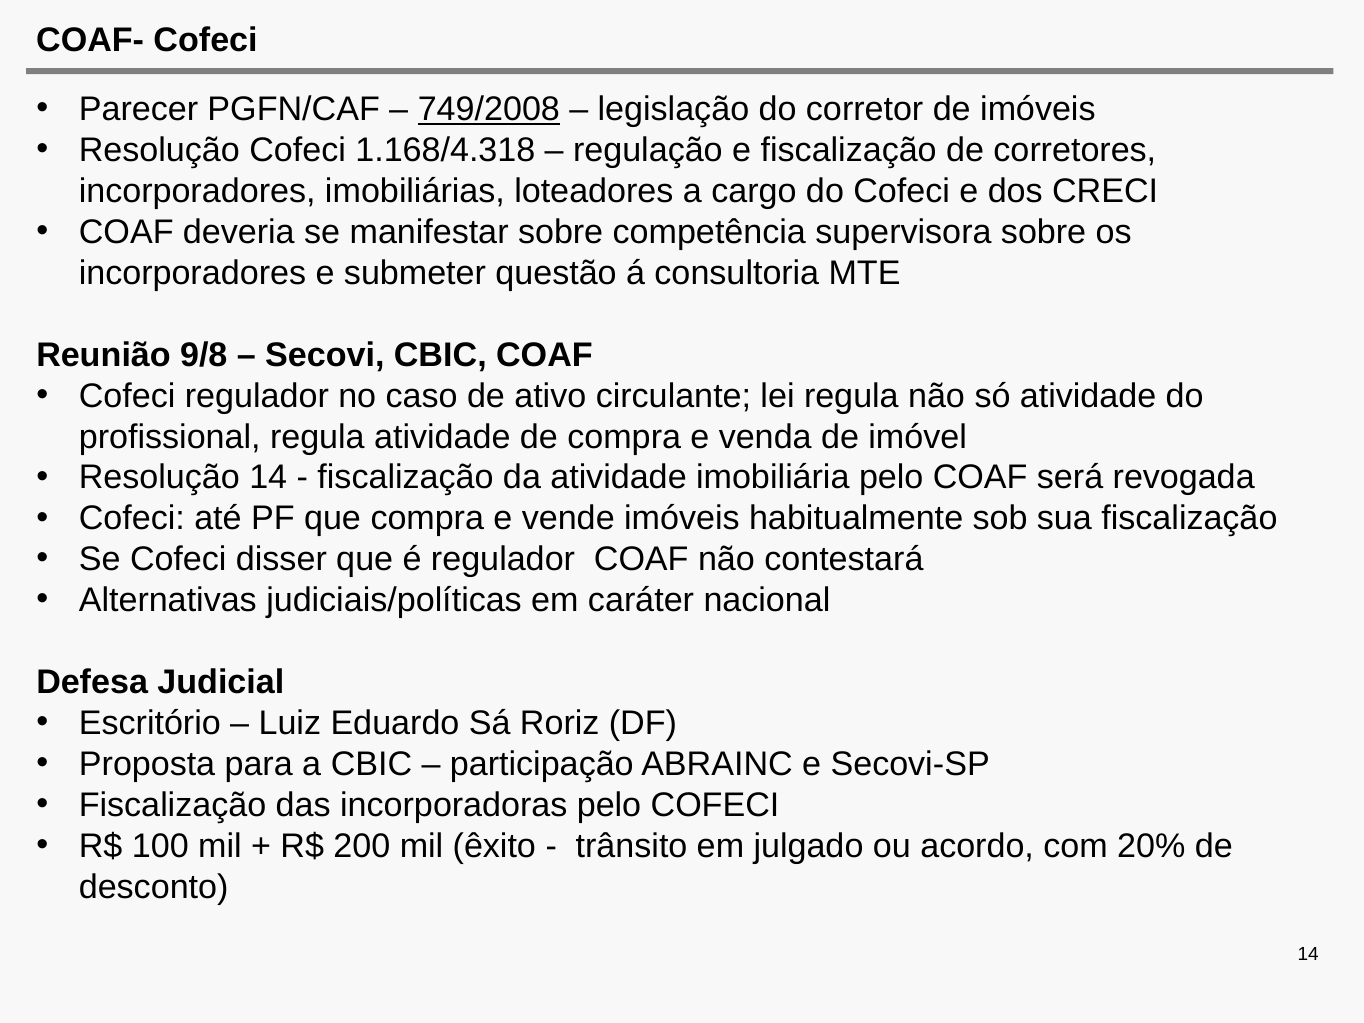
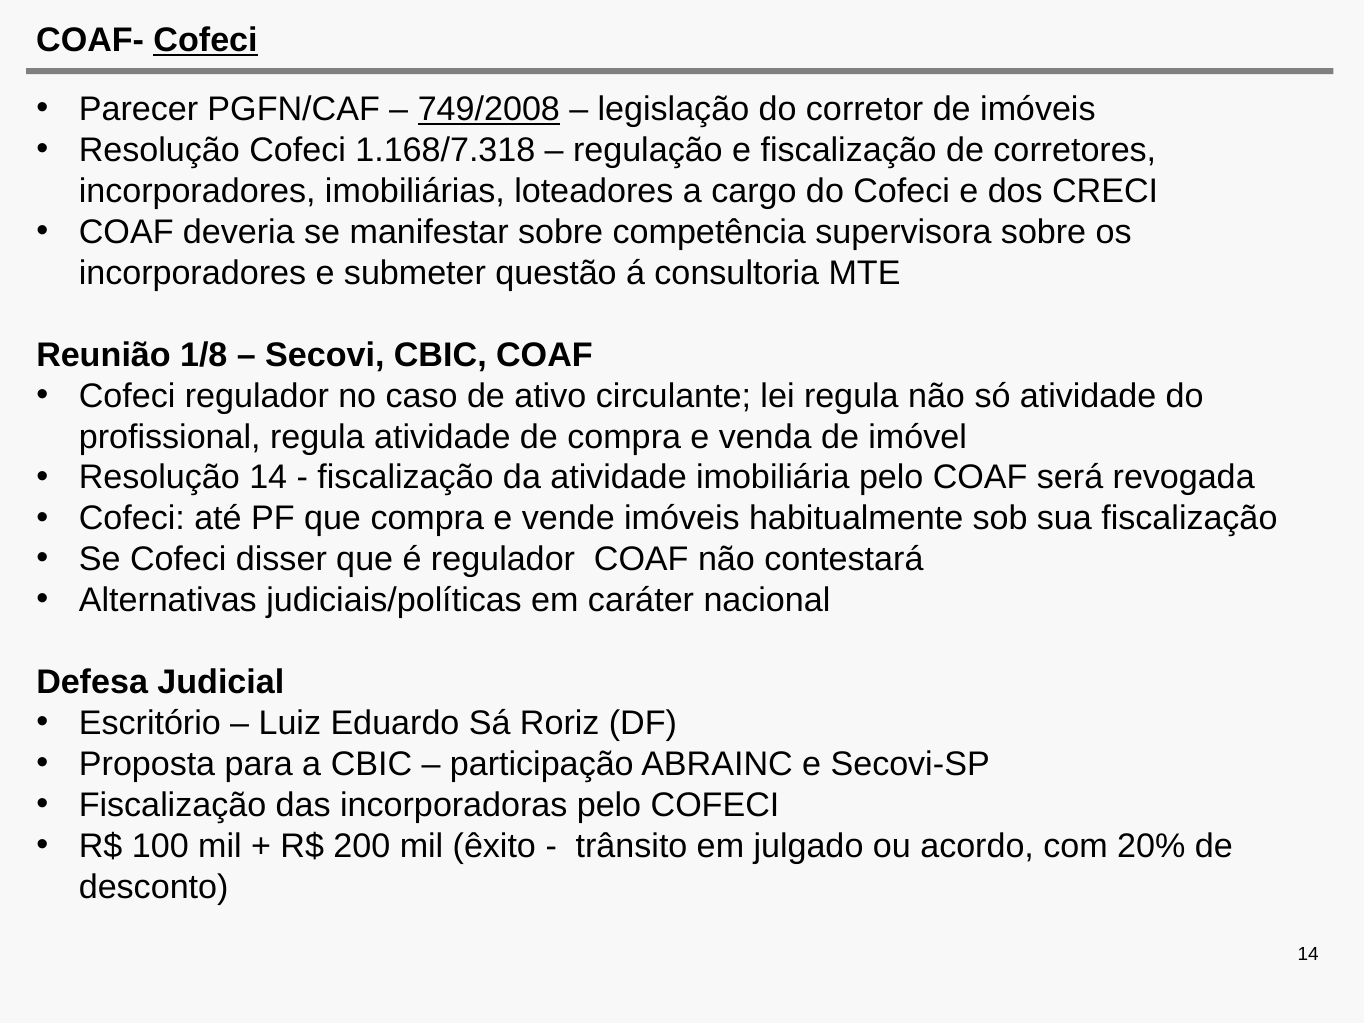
Cofeci at (206, 41) underline: none -> present
1.168/4.318: 1.168/4.318 -> 1.168/7.318
9/8: 9/8 -> 1/8
